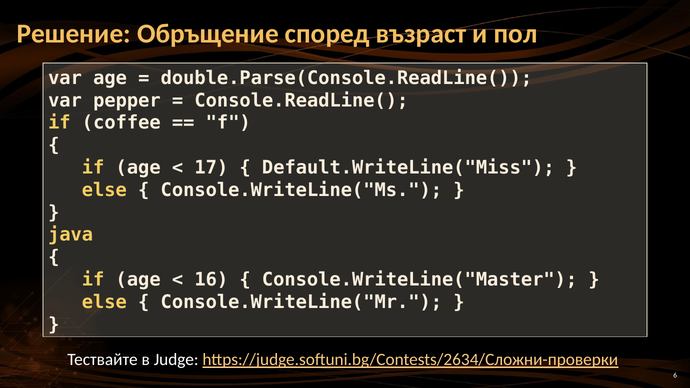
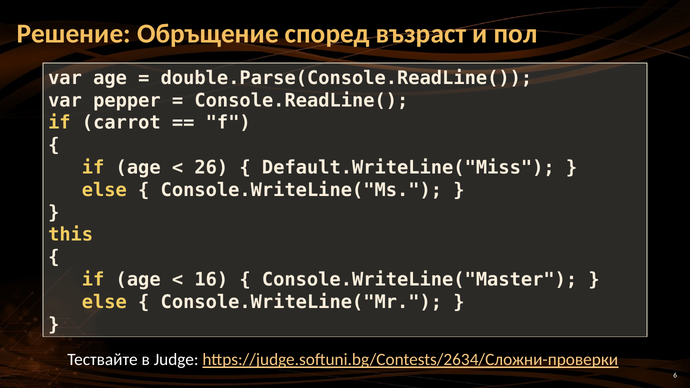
coffee: coffee -> carrot
17: 17 -> 26
java: java -> this
